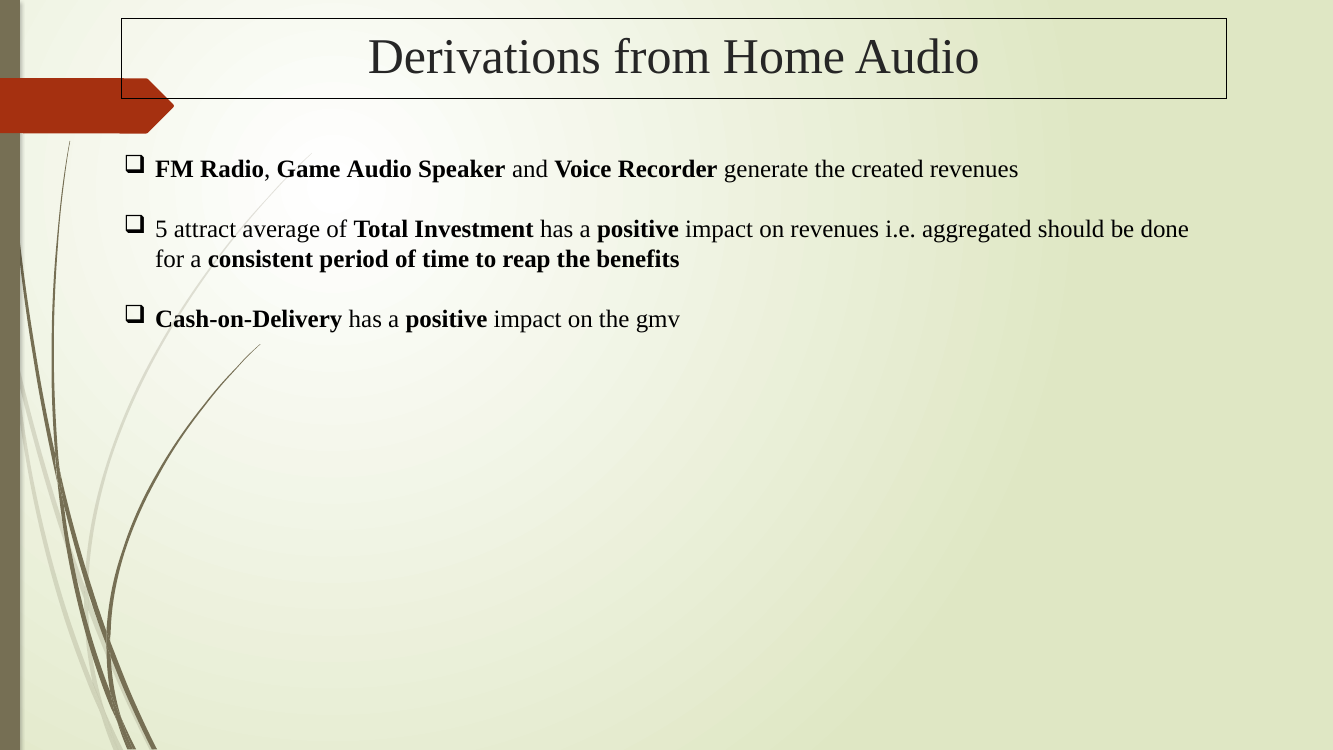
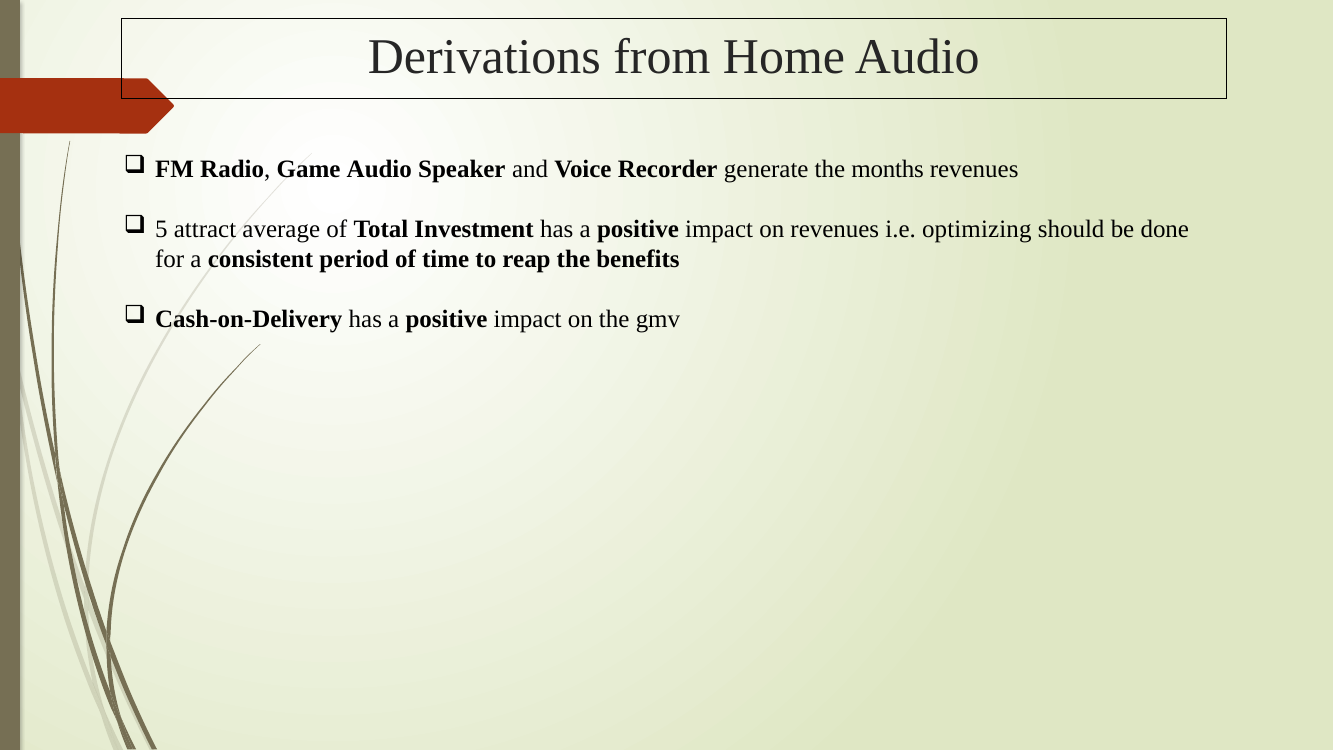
created: created -> months
aggregated: aggregated -> optimizing
